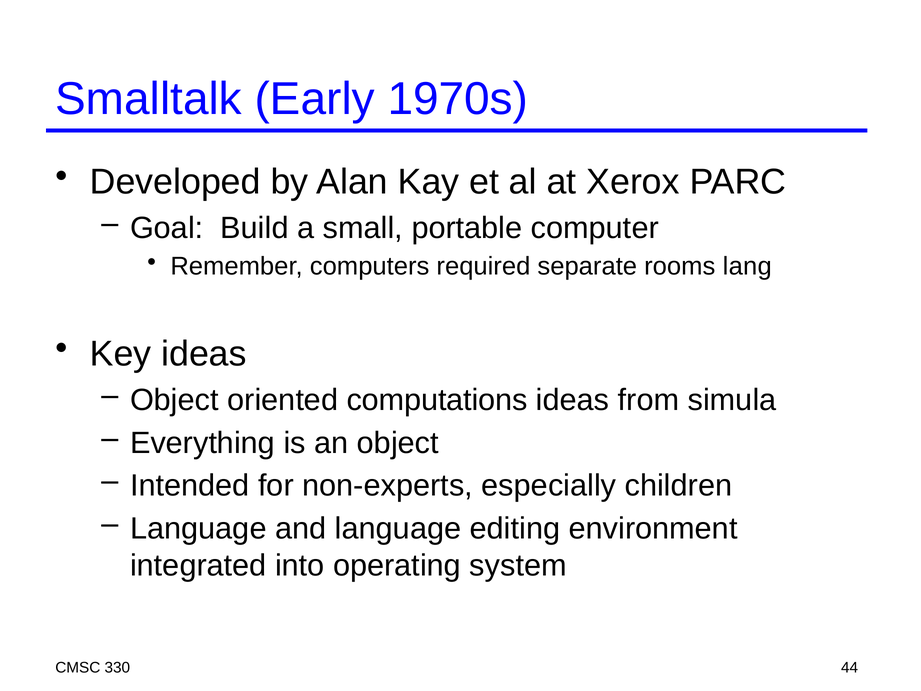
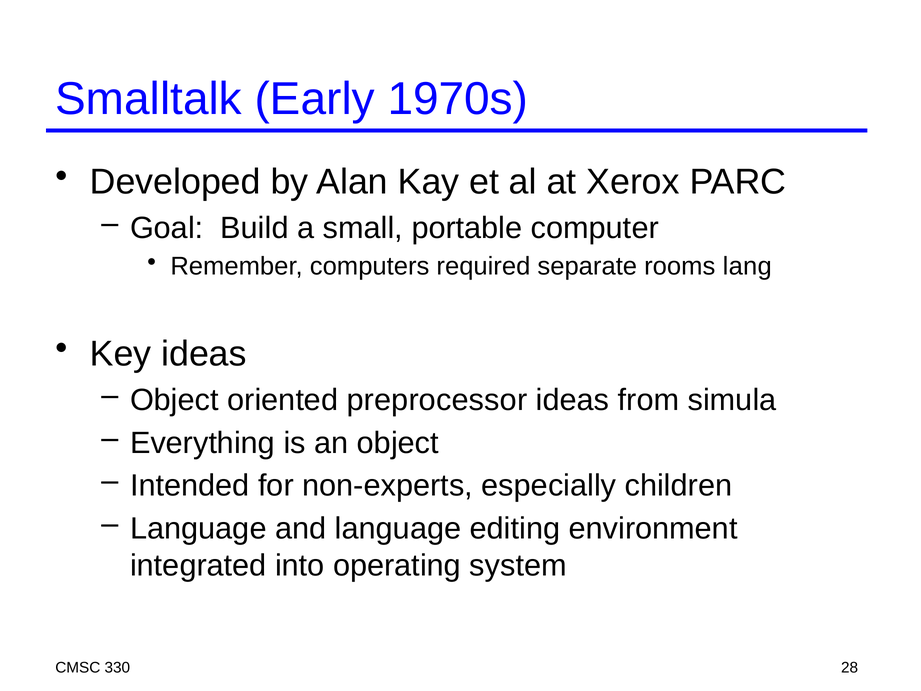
computations: computations -> preprocessor
44: 44 -> 28
